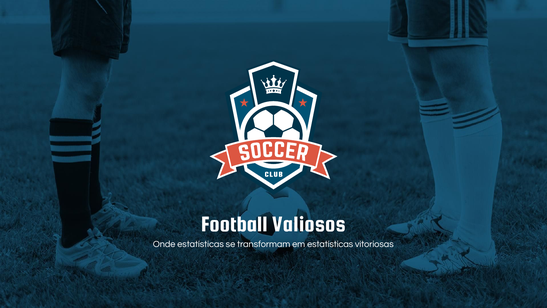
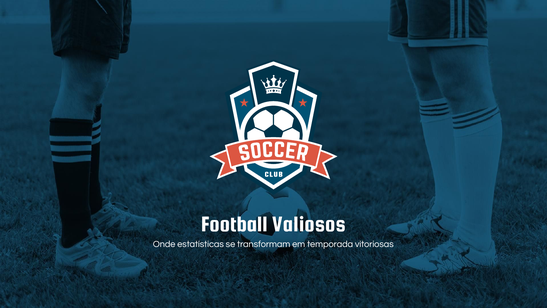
em estatísticas: estatísticas -> temporada
